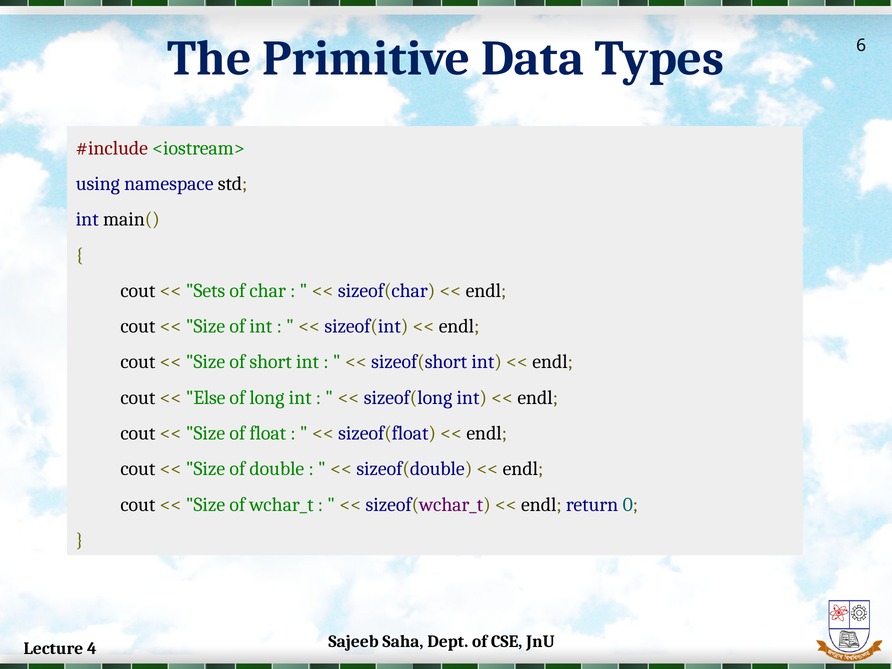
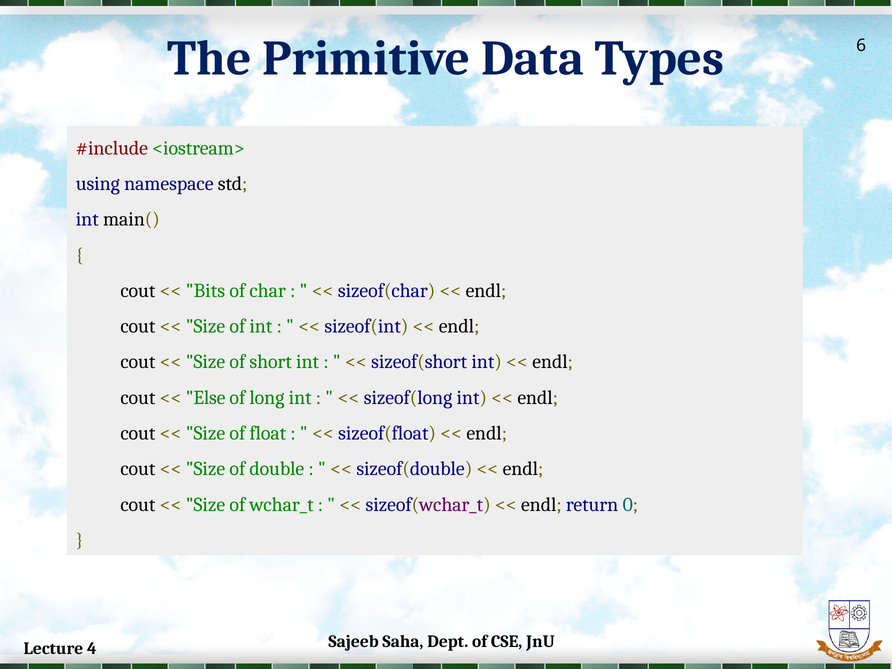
Sets: Sets -> Bits
